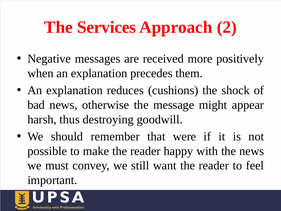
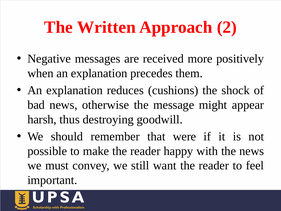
Services: Services -> Written
